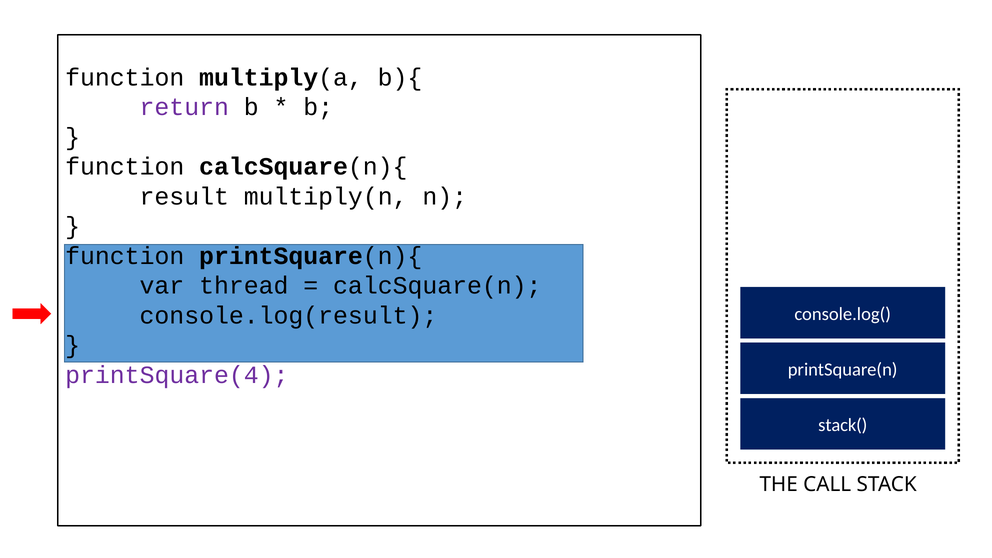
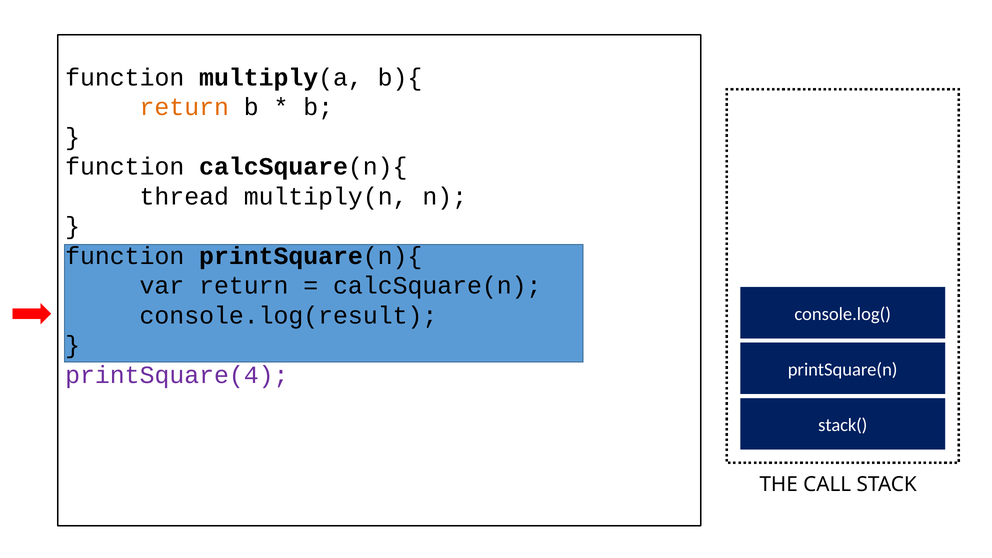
return at (184, 107) colour: purple -> orange
result: result -> thread
var thread: thread -> return
